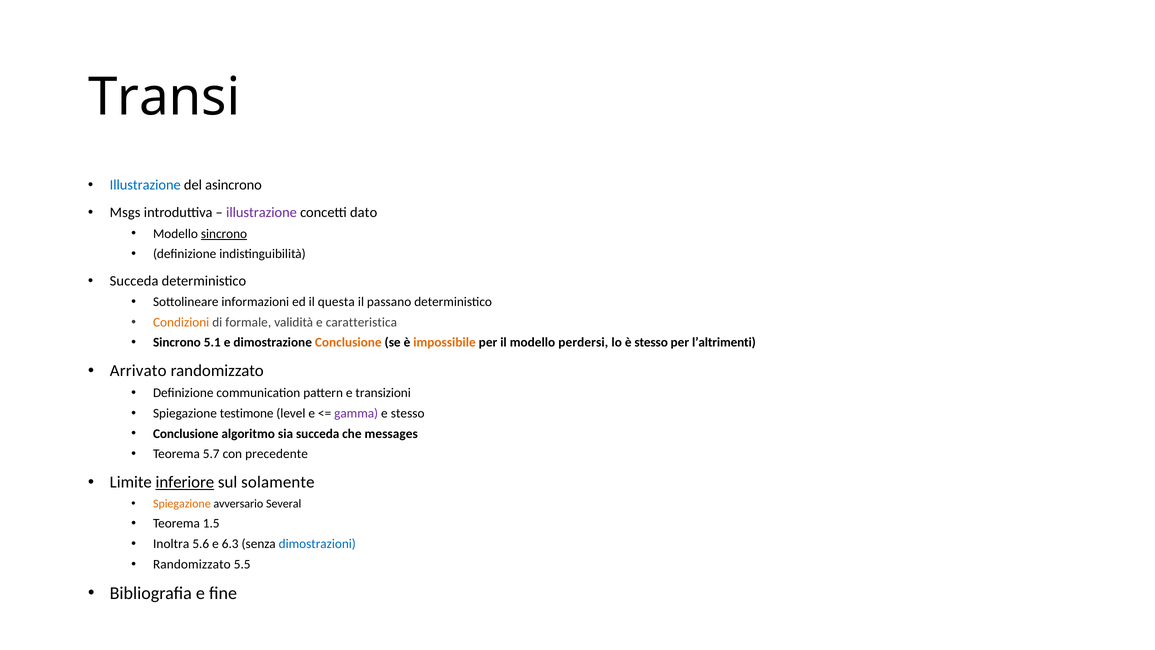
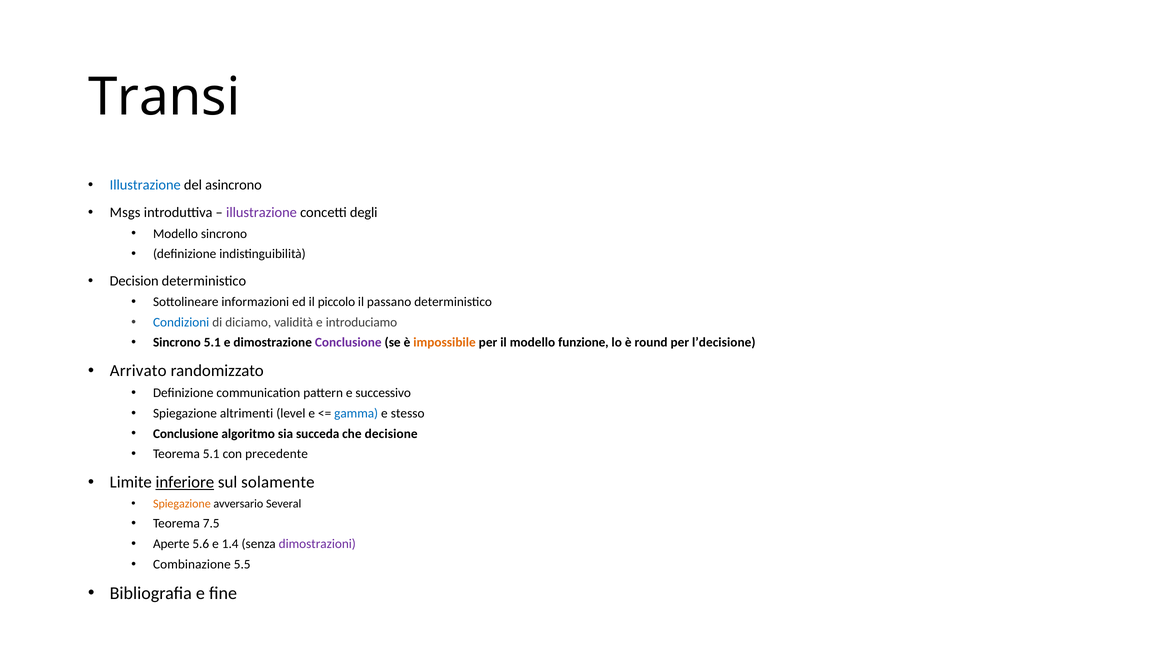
dato: dato -> degli
sincrono at (224, 234) underline: present -> none
Succeda at (134, 281): Succeda -> Decision
questa: questa -> piccolo
Condizioni colour: orange -> blue
formale: formale -> diciamo
caratteristica: caratteristica -> introduciamo
Conclusione at (348, 342) colour: orange -> purple
perdersi: perdersi -> funzione
è stesso: stesso -> round
l’altrimenti: l’altrimenti -> l’decisione
transizioni: transizioni -> successivo
testimone: testimone -> altrimenti
gamma colour: purple -> blue
messages: messages -> decisione
Teorema 5.7: 5.7 -> 5.1
1.5: 1.5 -> 7.5
Inoltra: Inoltra -> Aperte
6.3: 6.3 -> 1.4
dimostrazioni colour: blue -> purple
Randomizzato at (192, 564): Randomizzato -> Combinazione
